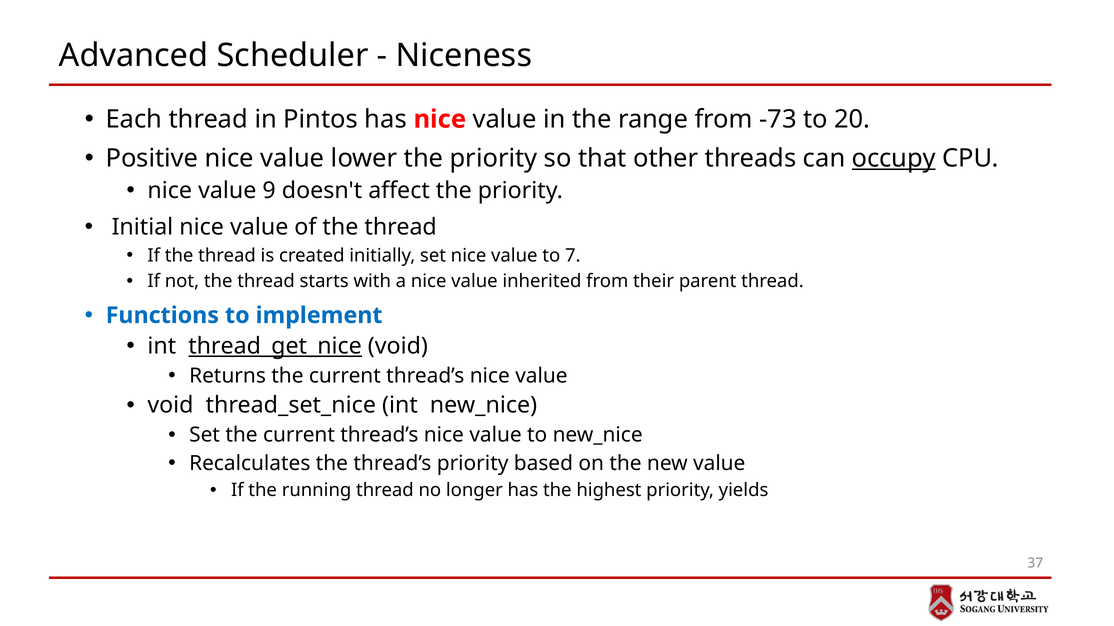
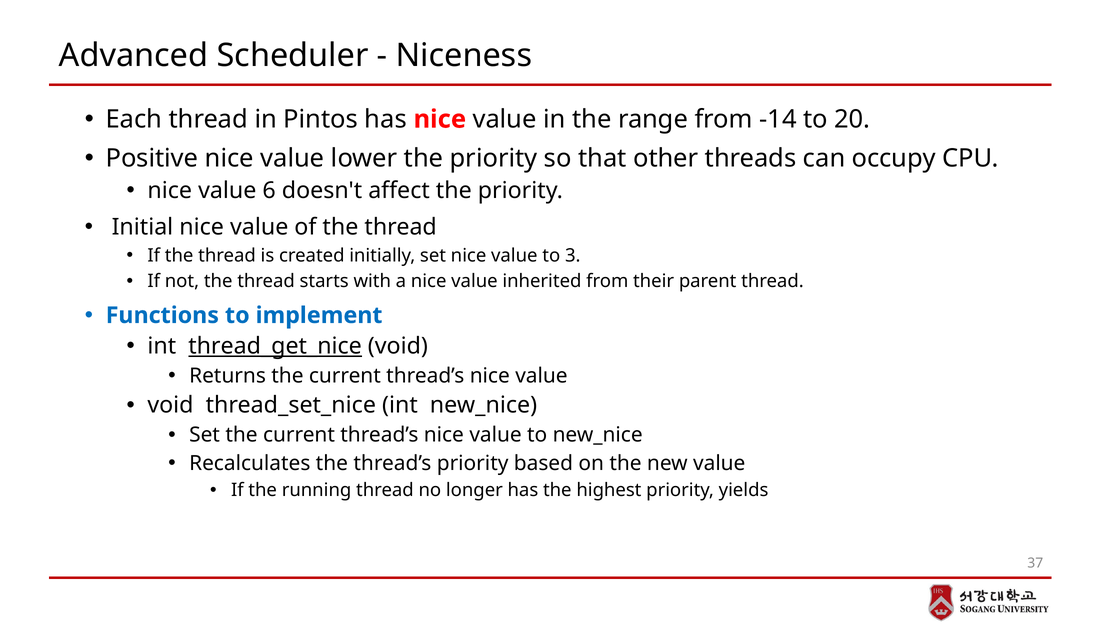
-73: -73 -> -14
occupy underline: present -> none
9: 9 -> 6
7: 7 -> 3
